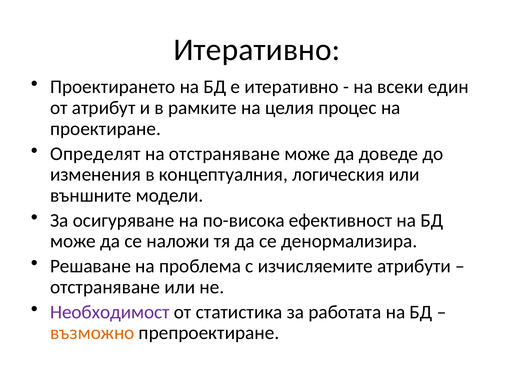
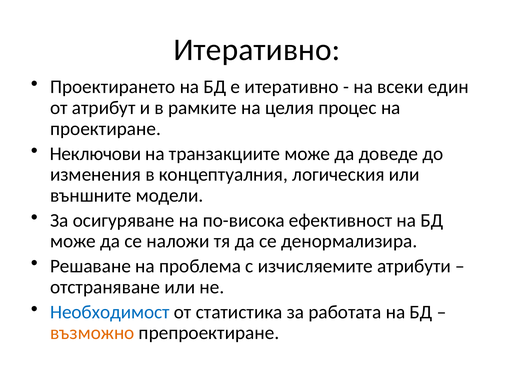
Определят: Определят -> Неключови
на отстраняване: отстраняване -> транзакциите
Необходимост colour: purple -> blue
